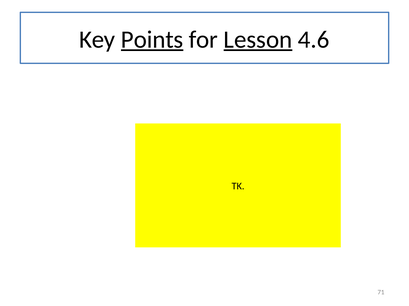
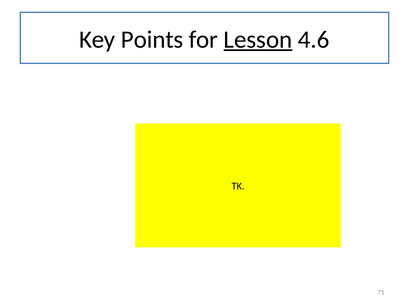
Points underline: present -> none
